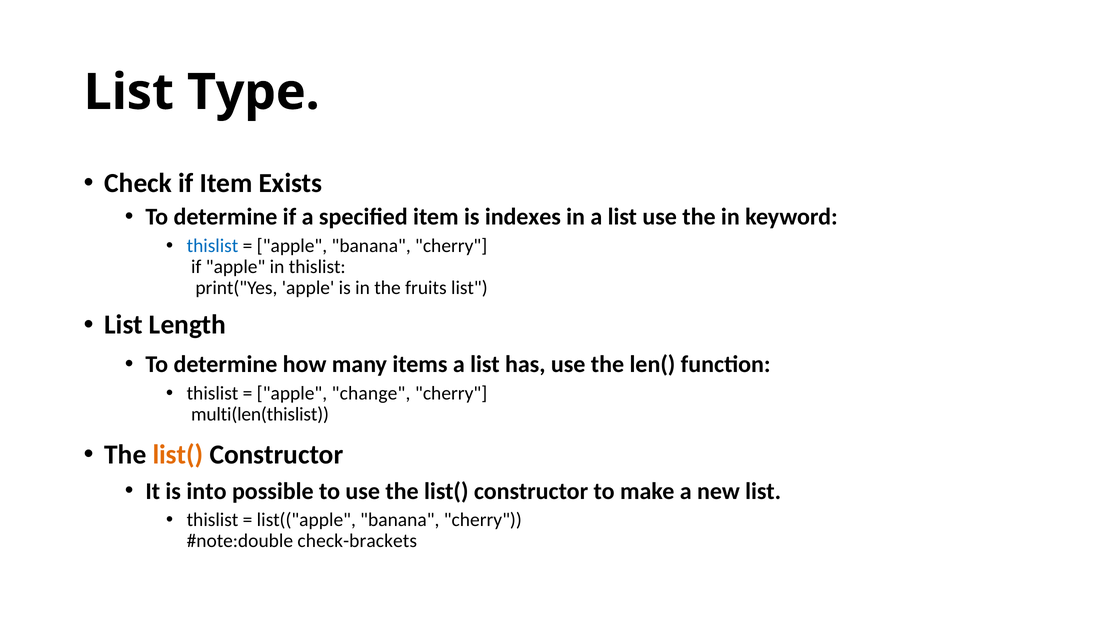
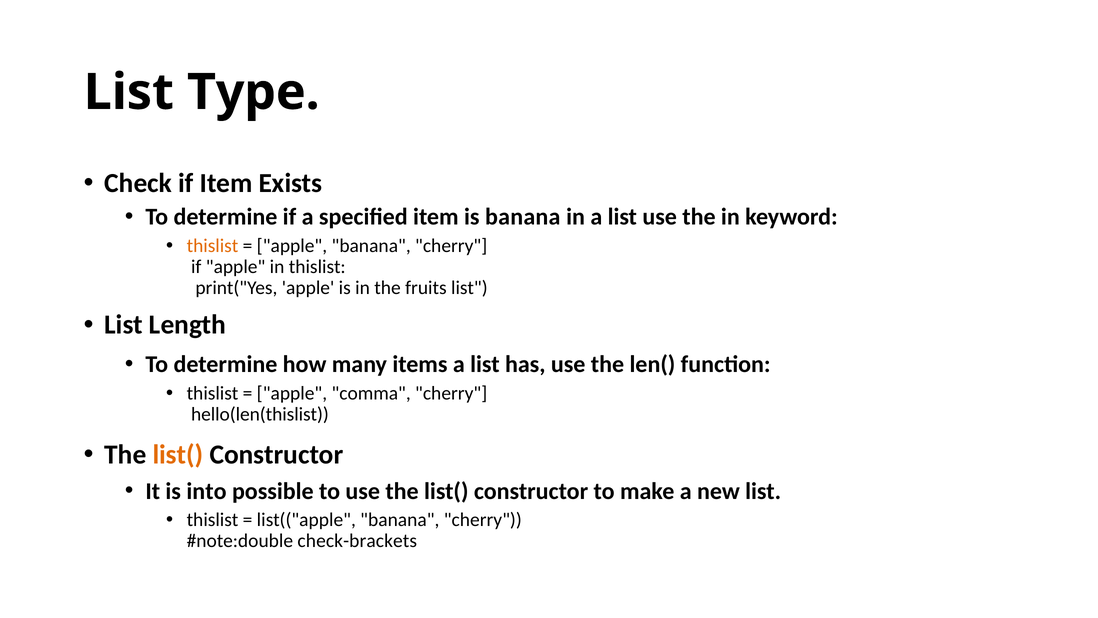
is indexes: indexes -> banana
thislist at (212, 246) colour: blue -> orange
change: change -> comma
multi(len(thislist: multi(len(thislist -> hello(len(thislist
